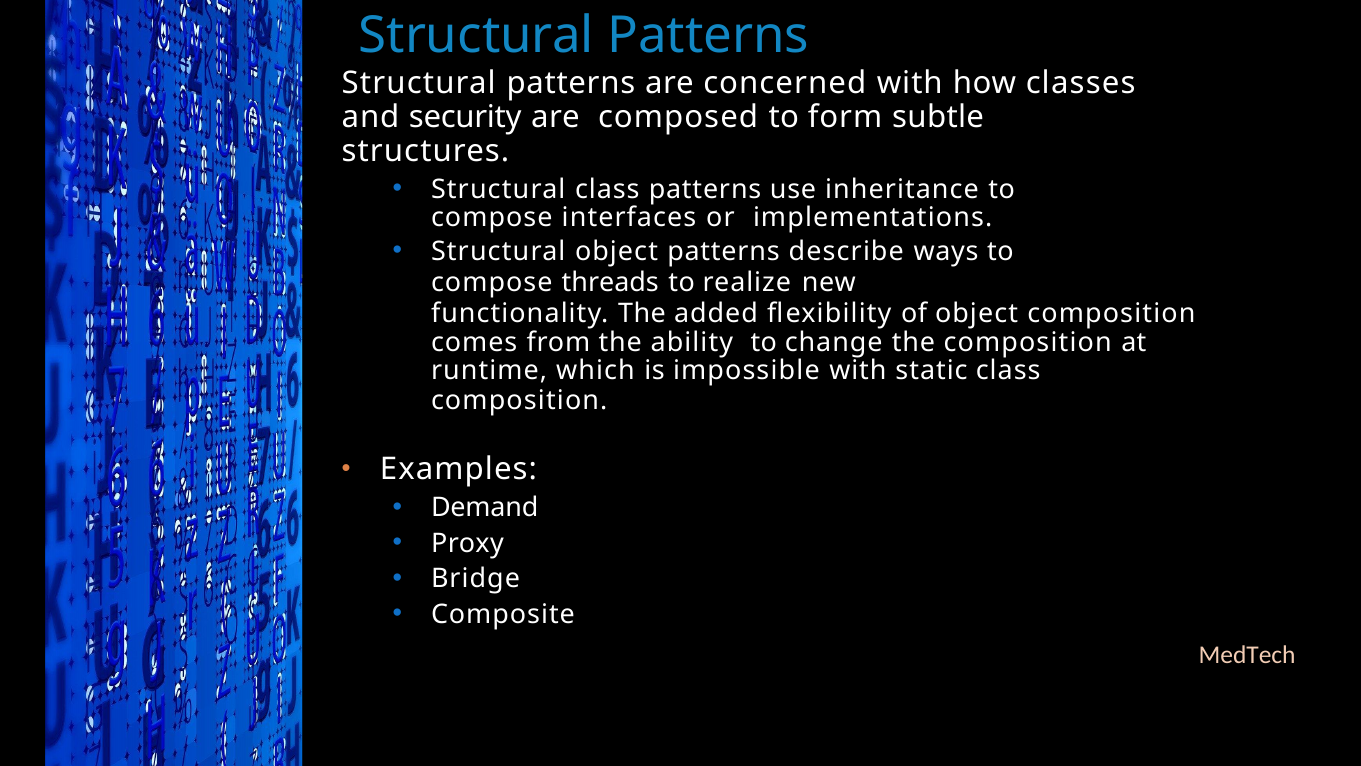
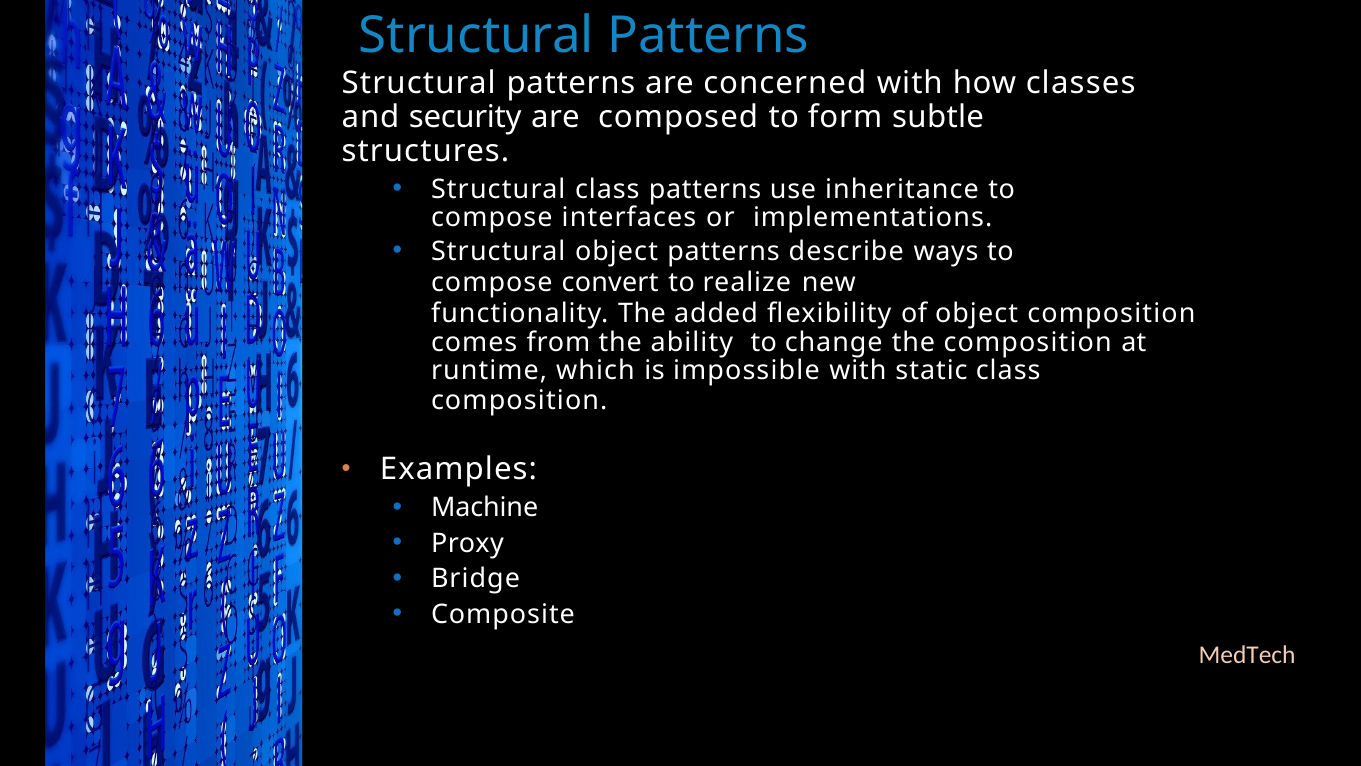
threads: threads -> convert
Demand: Demand -> Machine
